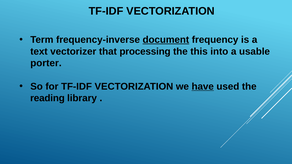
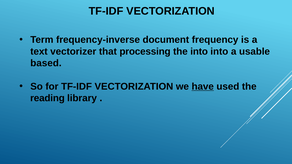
document underline: present -> none
the this: this -> into
porter: porter -> based
